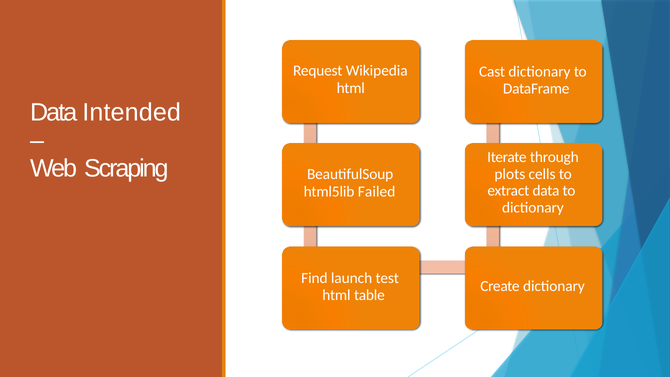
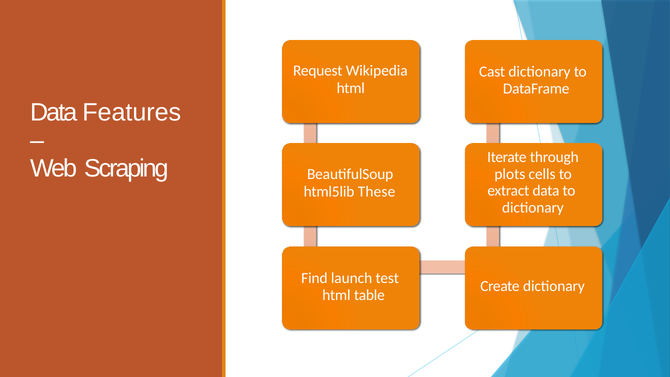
Intended: Intended -> Features
Failed: Failed -> These
